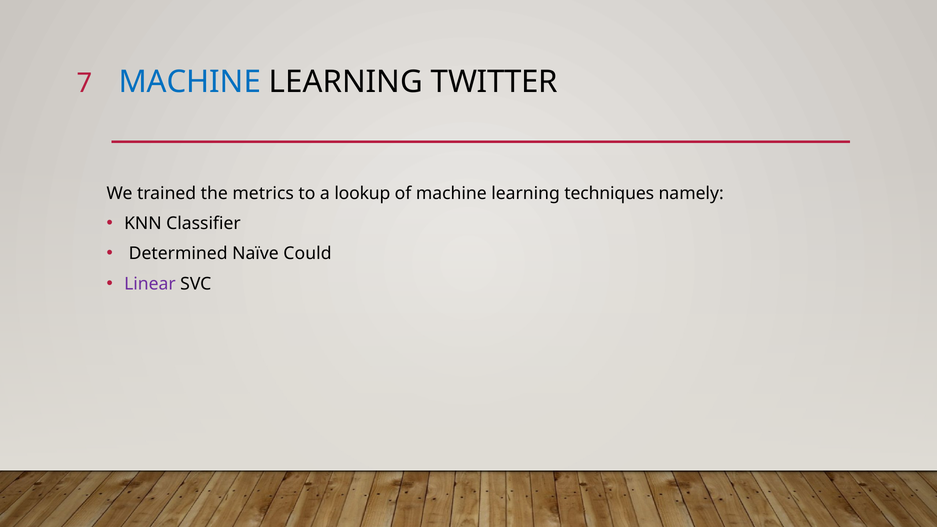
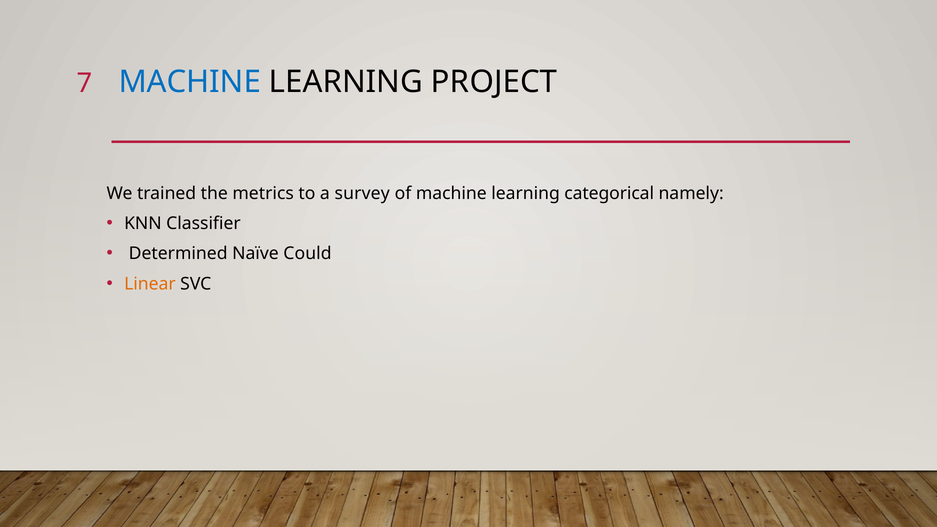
TWITTER: TWITTER -> PROJECT
lookup: lookup -> survey
techniques: techniques -> categorical
Linear colour: purple -> orange
